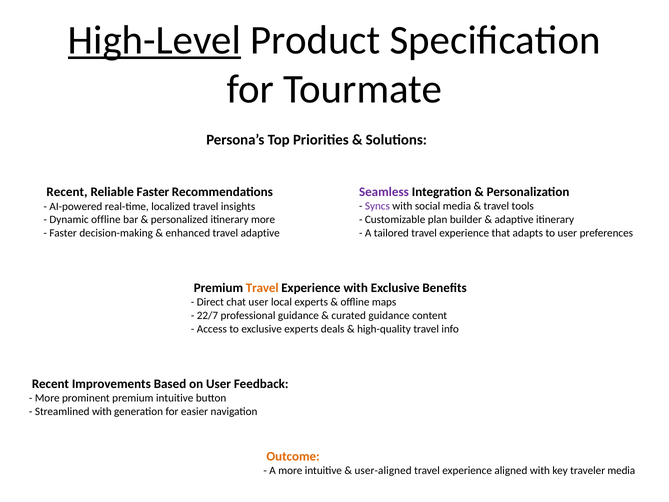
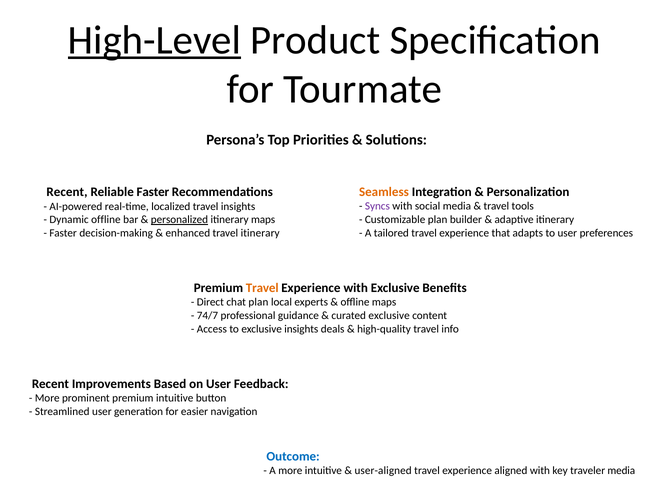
Seamless colour: purple -> orange
personalized underline: none -> present
itinerary more: more -> maps
travel adaptive: adaptive -> itinerary
chat user: user -> plan
22/7: 22/7 -> 74/7
curated guidance: guidance -> exclusive
exclusive experts: experts -> insights
Streamlined with: with -> user
Outcome colour: orange -> blue
